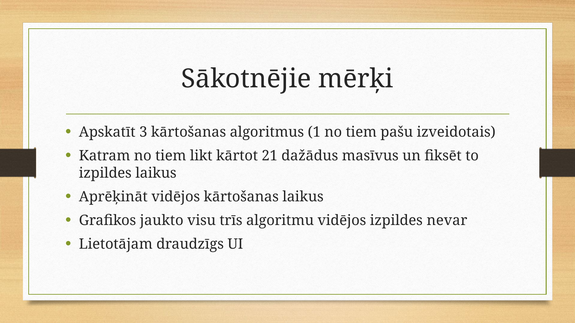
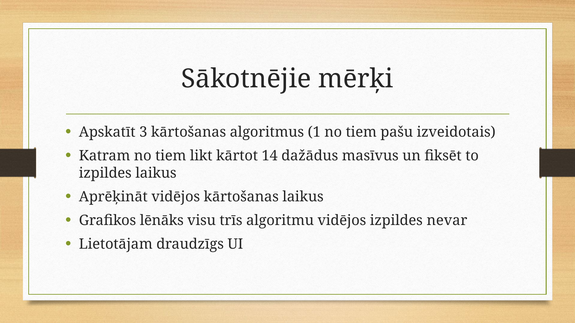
21: 21 -> 14
jaukto: jaukto -> lēnāks
